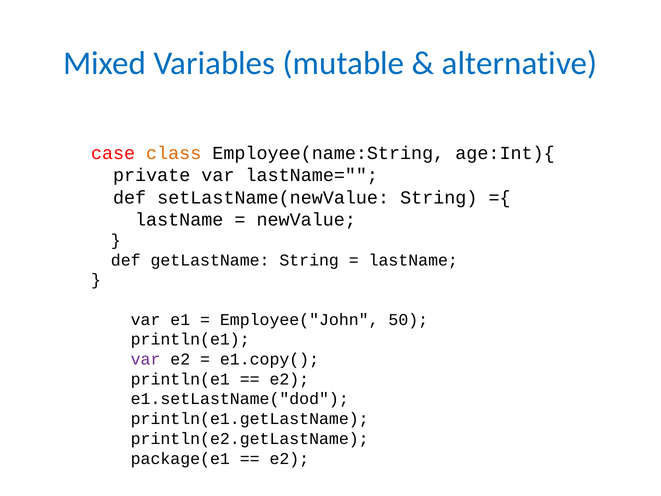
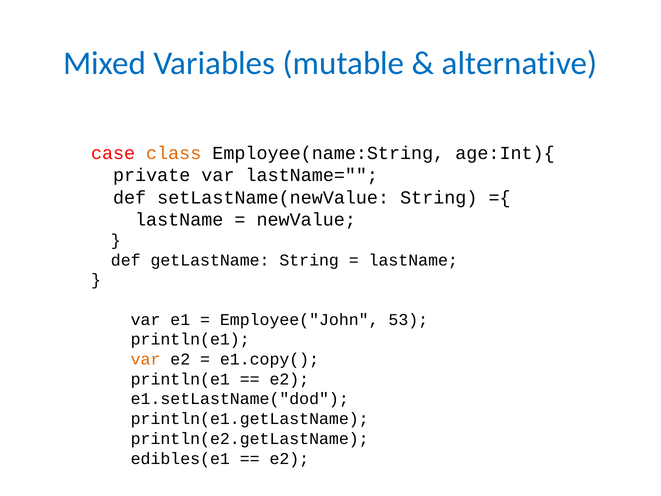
50: 50 -> 53
var at (146, 359) colour: purple -> orange
package(e1: package(e1 -> edibles(e1
